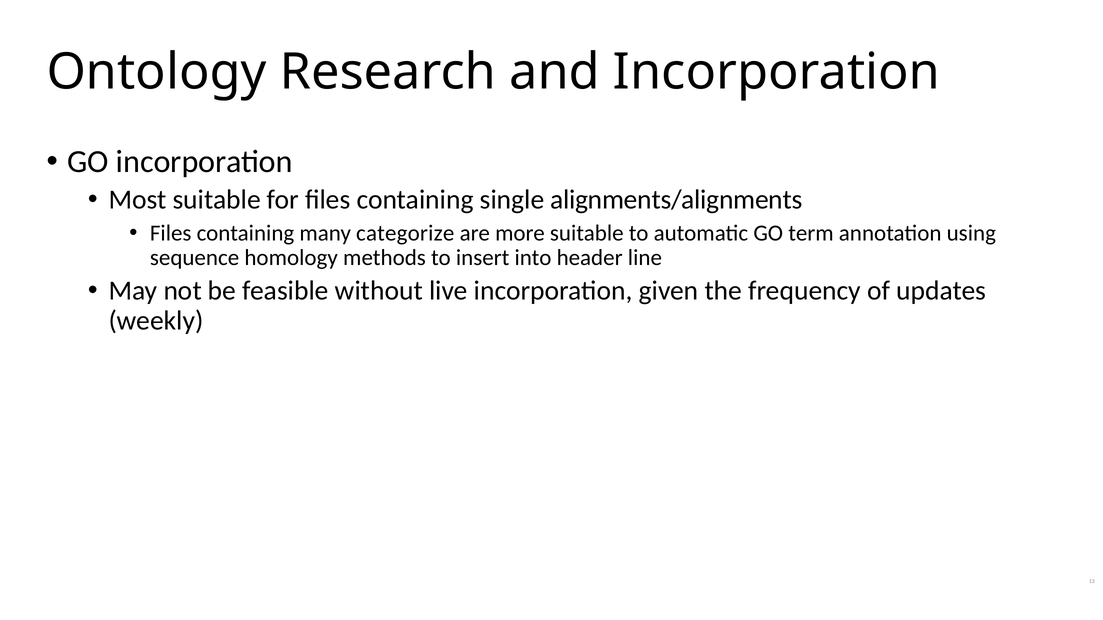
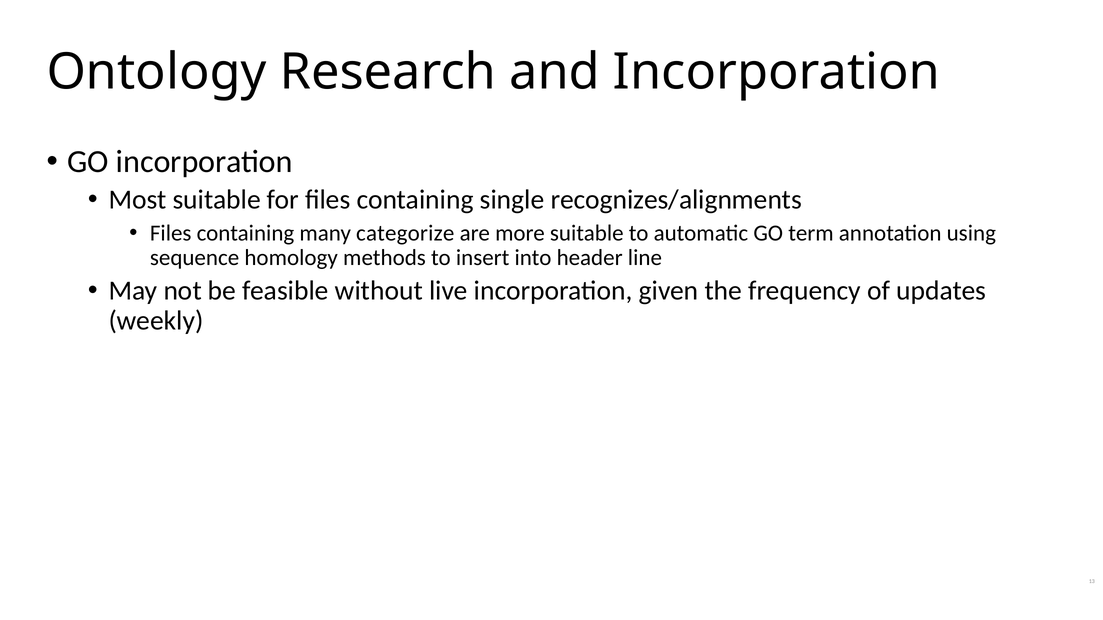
alignments/alignments: alignments/alignments -> recognizes/alignments
